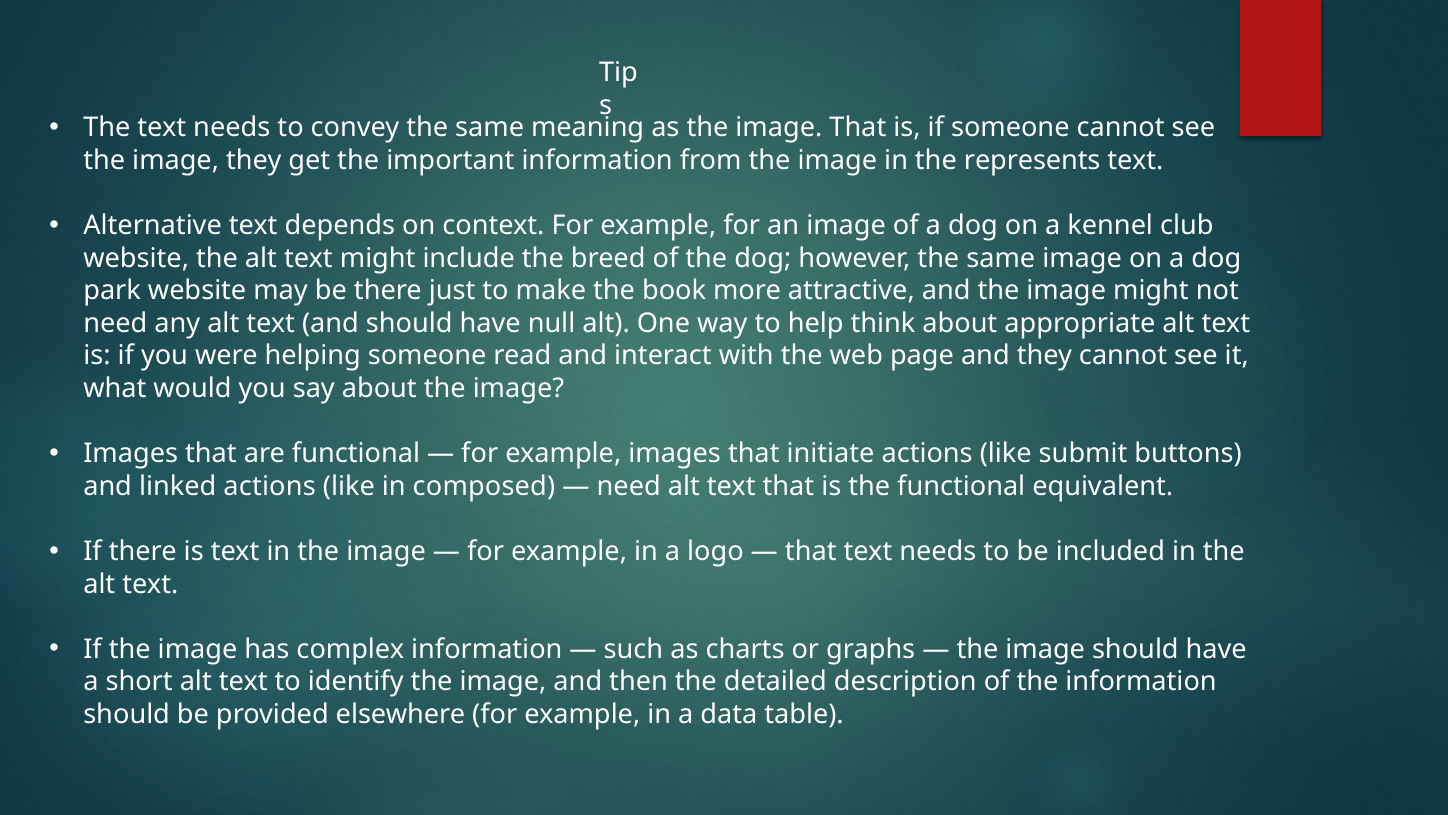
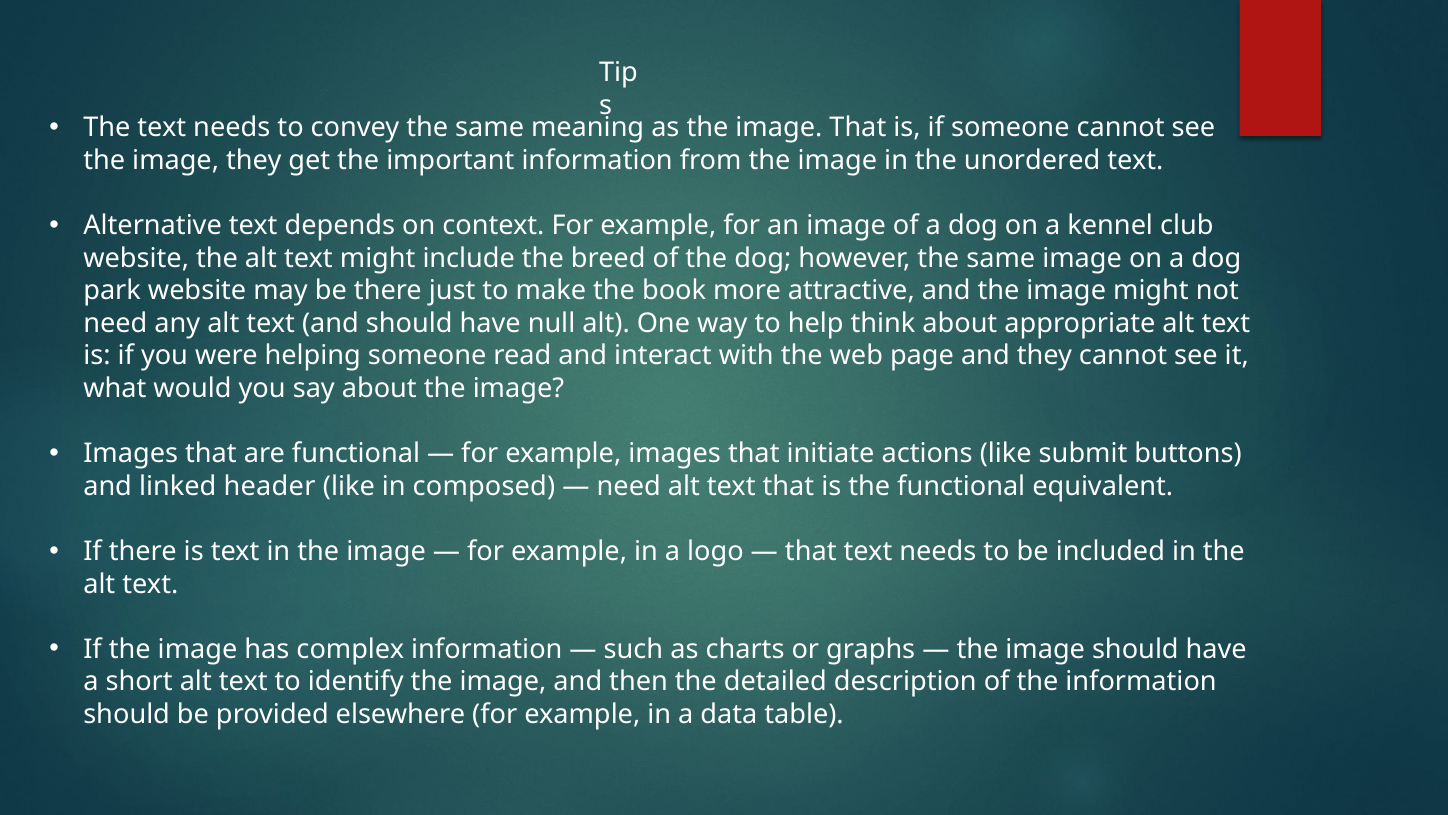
represents: represents -> unordered
linked actions: actions -> header
